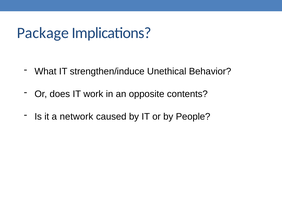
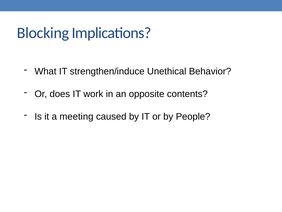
Package: Package -> Blocking
network: network -> meeting
